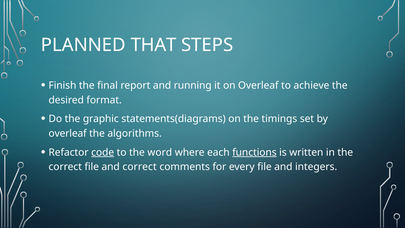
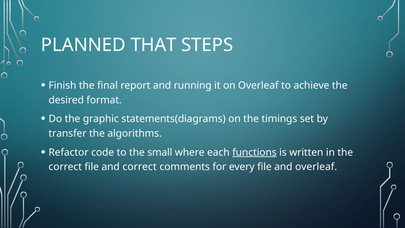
overleaf at (68, 133): overleaf -> transfer
code underline: present -> none
word: word -> small
and integers: integers -> overleaf
